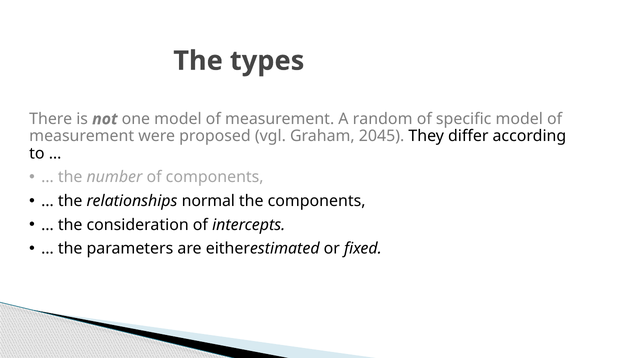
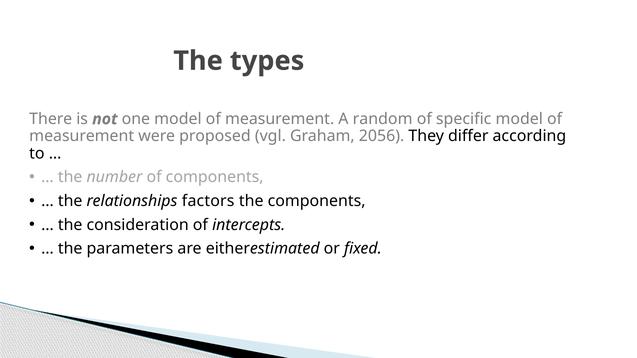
2045: 2045 -> 2056
normal: normal -> factors
